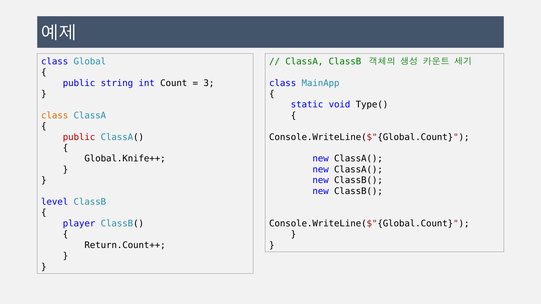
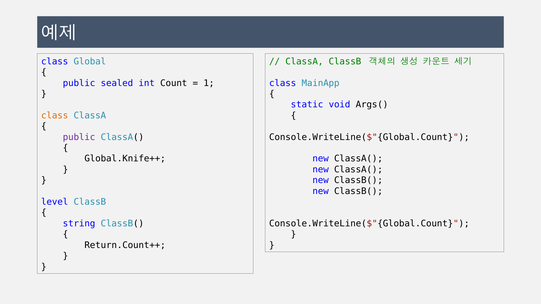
string: string -> sealed
3: 3 -> 1
Type(: Type( -> Args(
public at (79, 137) colour: red -> purple
player: player -> string
